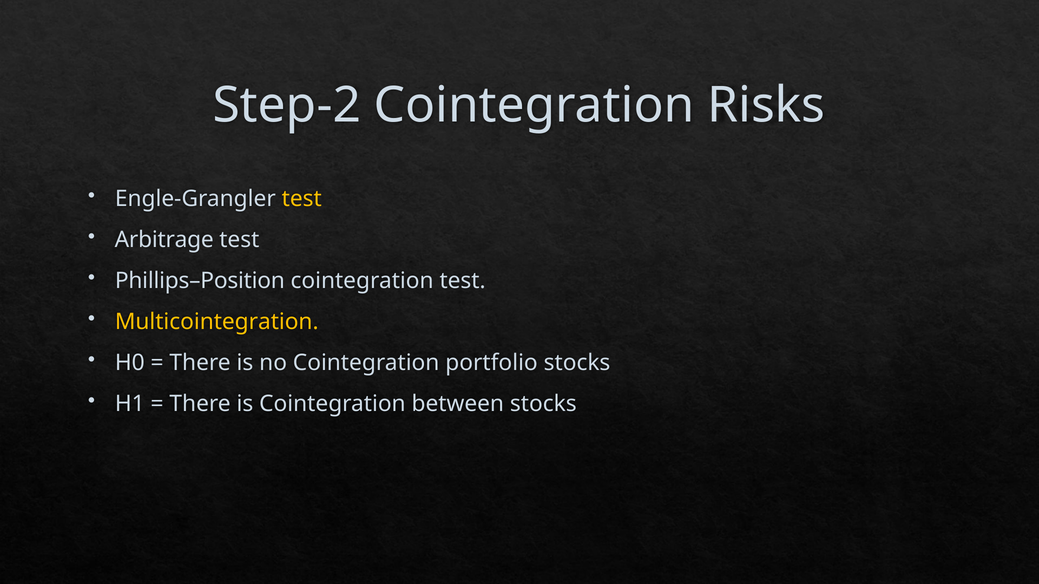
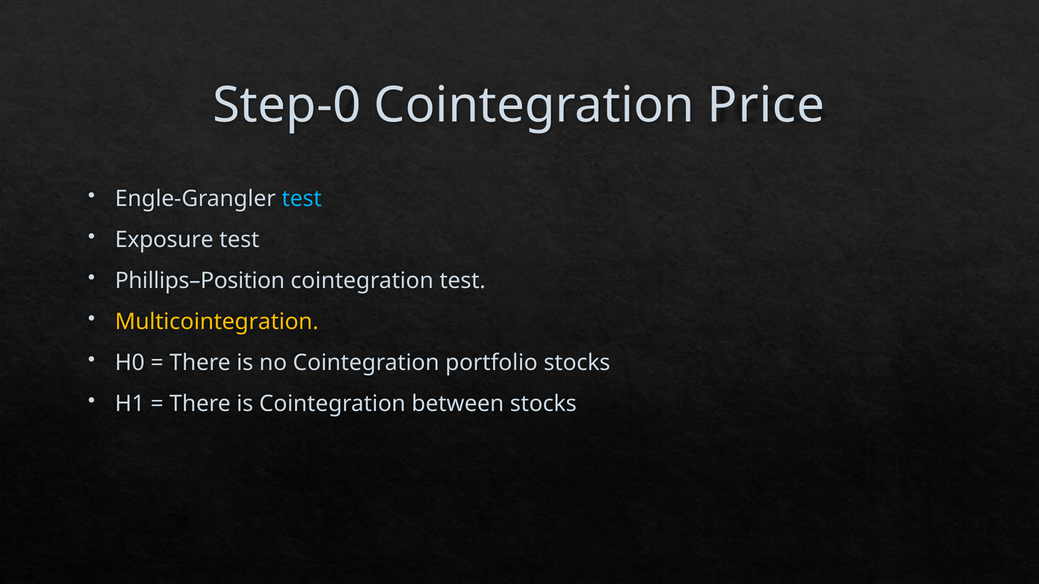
Step-2: Step-2 -> Step-0
Risks: Risks -> Price
test at (302, 199) colour: yellow -> light blue
Arbitrage: Arbitrage -> Exposure
